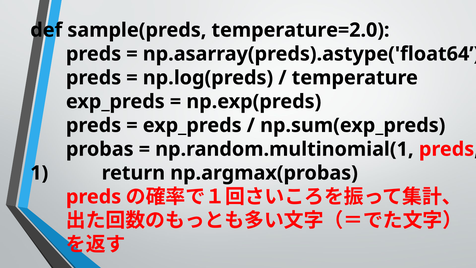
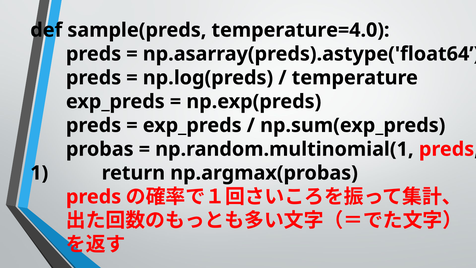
temperature=2.0: temperature=2.0 -> temperature=4.0
